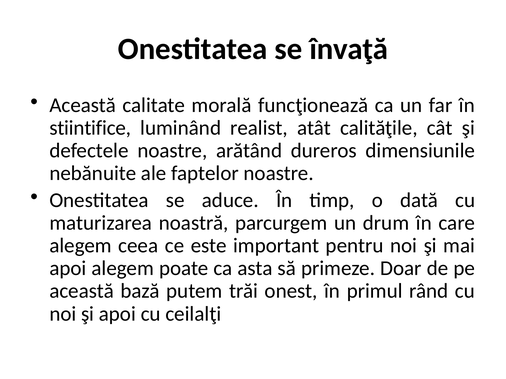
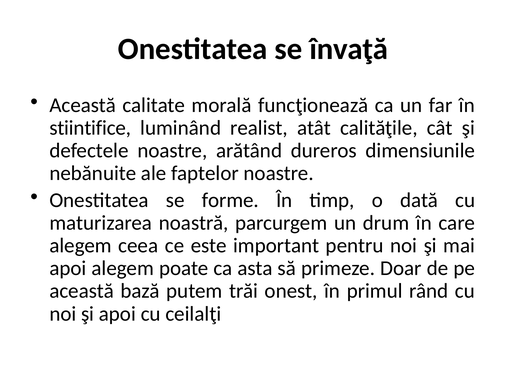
aduce: aduce -> forme
